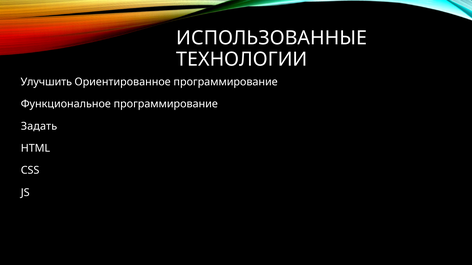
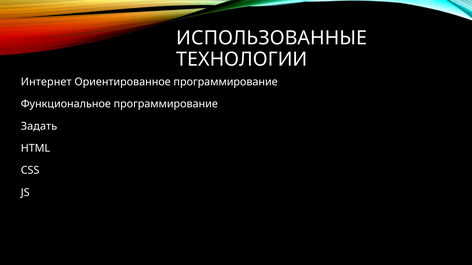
Улучшить: Улучшить -> Интернет
